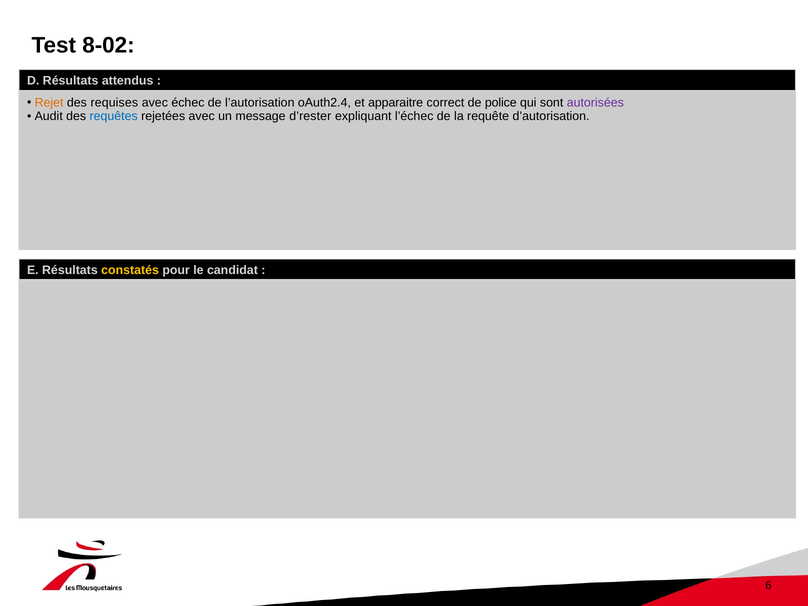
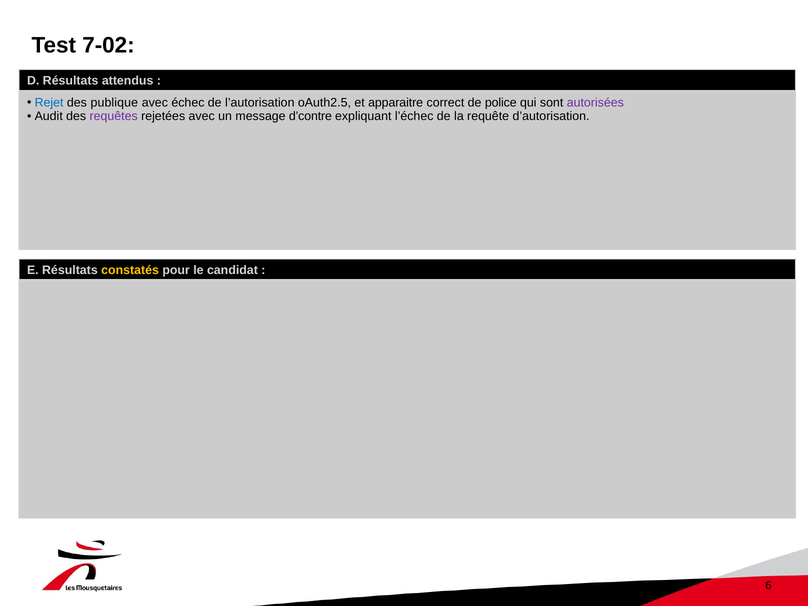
8-02: 8-02 -> 7-02
Rejet colour: orange -> blue
requises: requises -> publique
oAuth2.4: oAuth2.4 -> oAuth2.5
requêtes colour: blue -> purple
d’rester: d’rester -> d’contre
